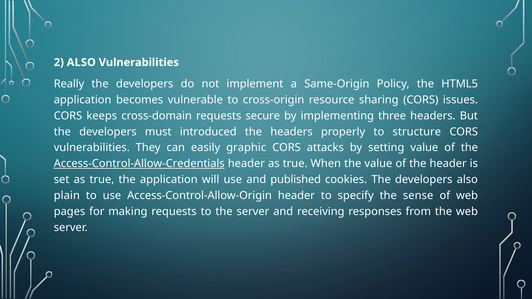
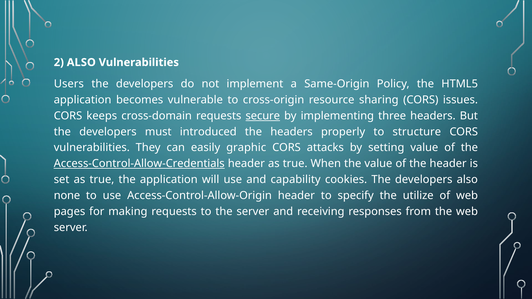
Really: Really -> Users
secure underline: none -> present
published: published -> capability
plain: plain -> none
sense: sense -> utilize
